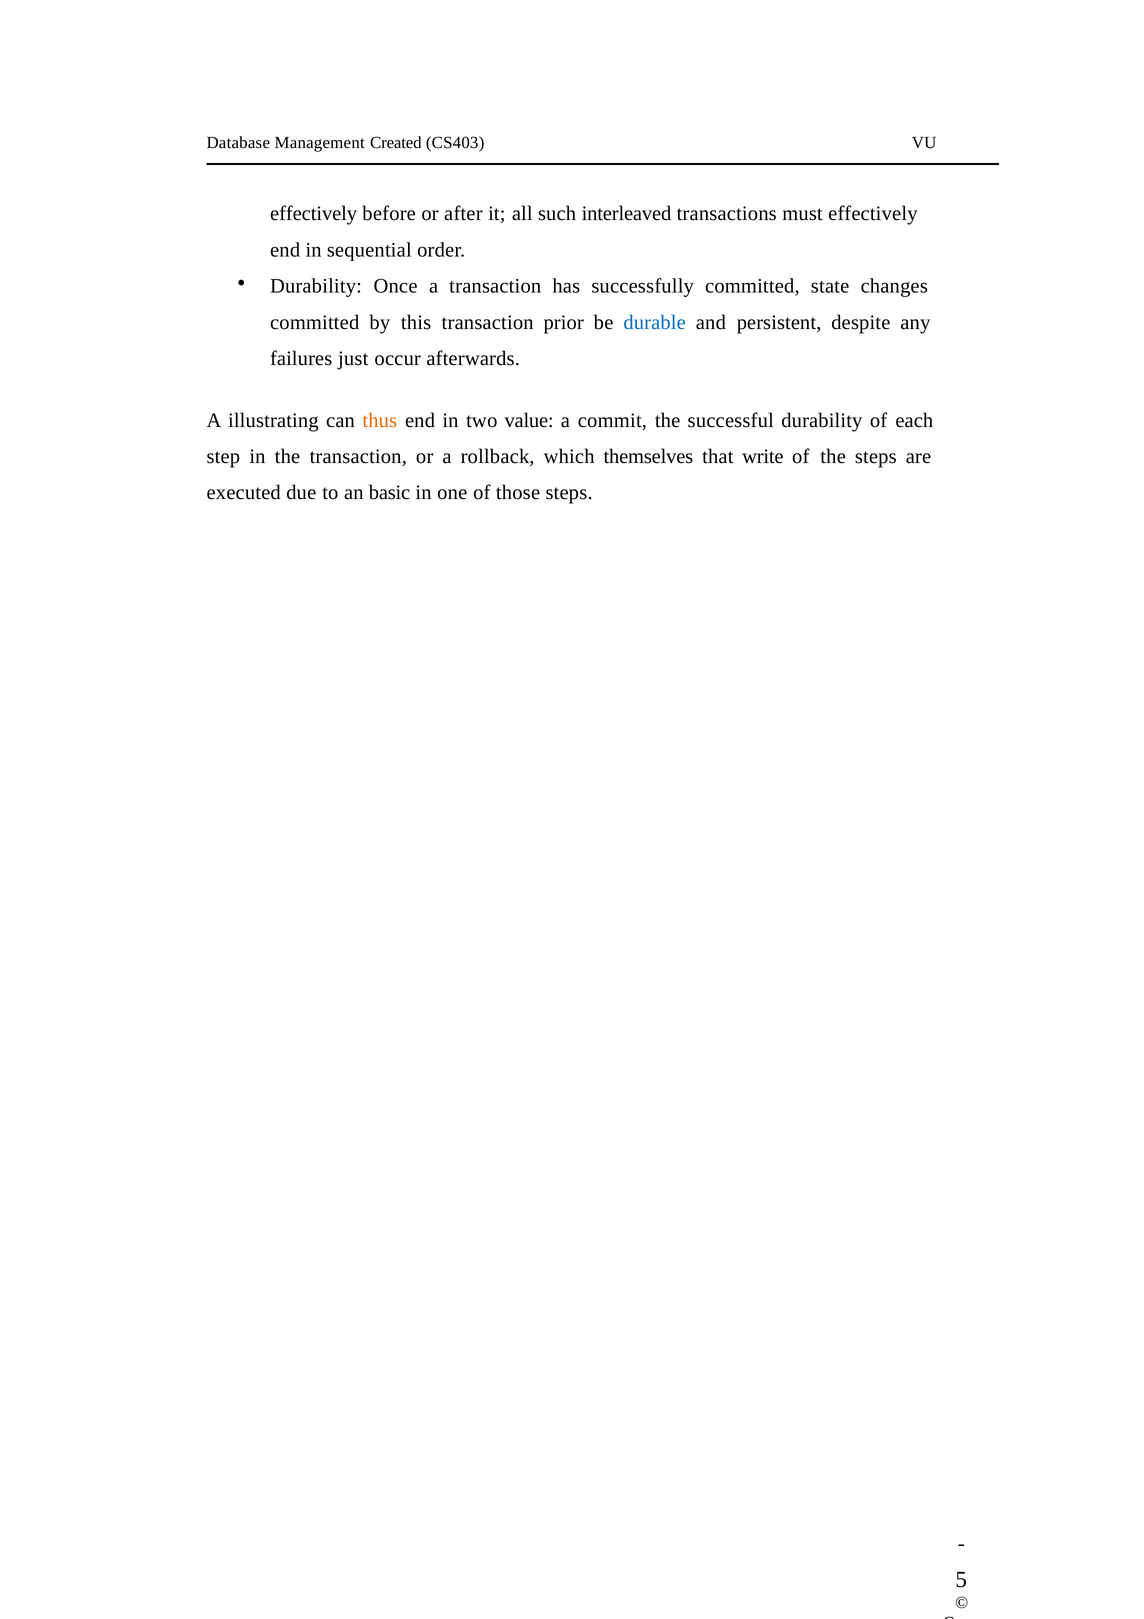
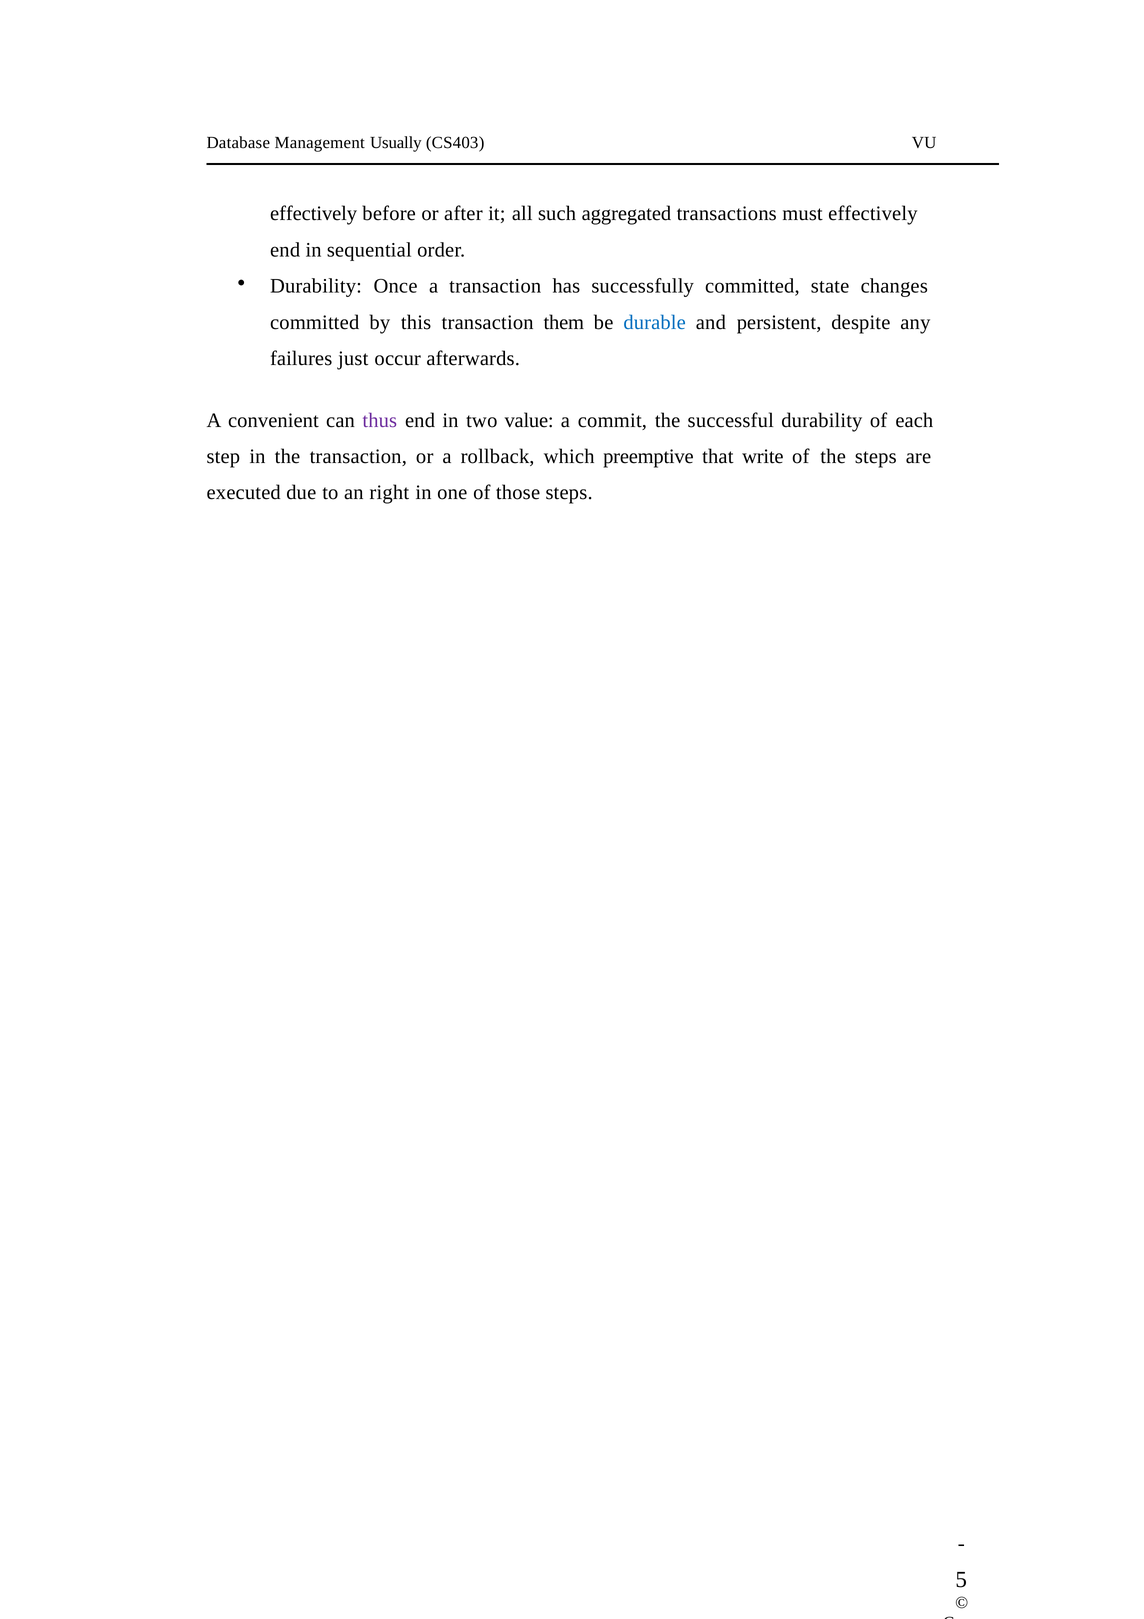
Created: Created -> Usually
interleaved: interleaved -> aggregated
prior: prior -> them
illustrating: illustrating -> convenient
thus colour: orange -> purple
themselves: themselves -> preemptive
an basic: basic -> right
